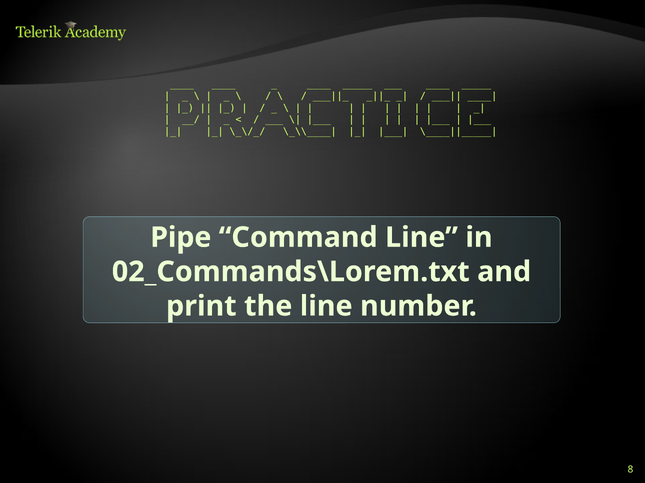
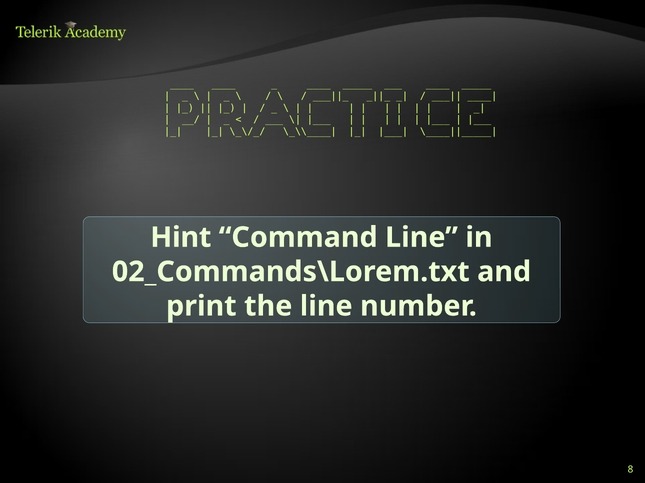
Pipe: Pipe -> Hint
